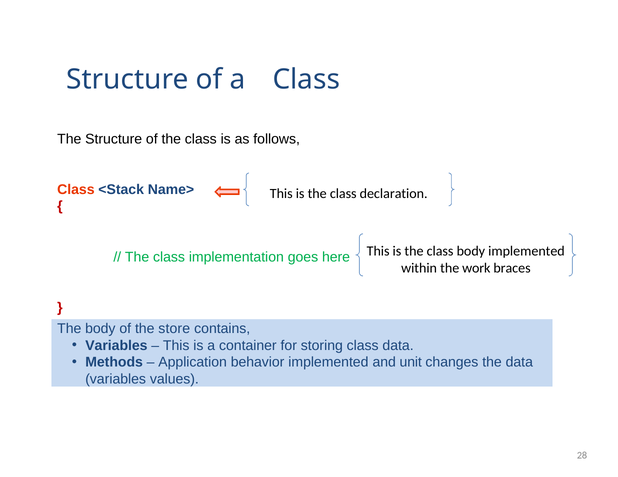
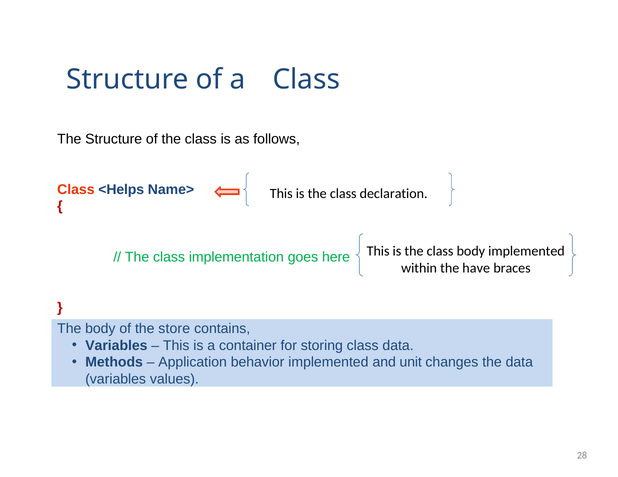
<Stack: <Stack -> <Helps
work: work -> have
